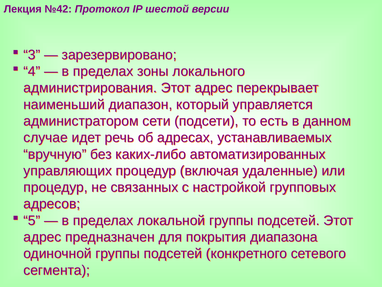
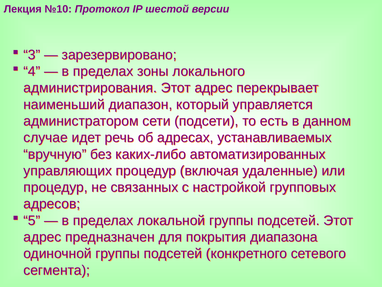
№42: №42 -> №10
